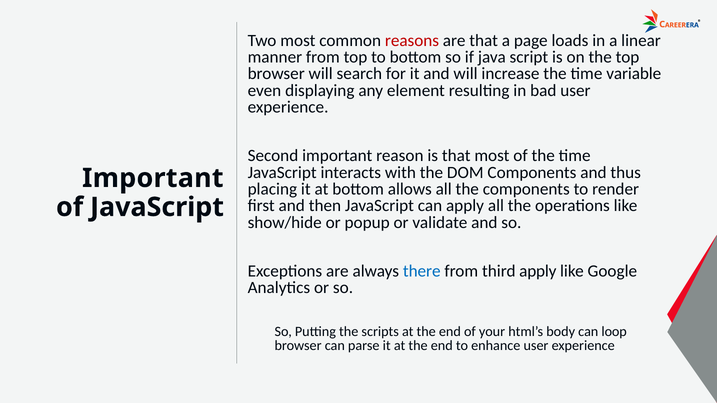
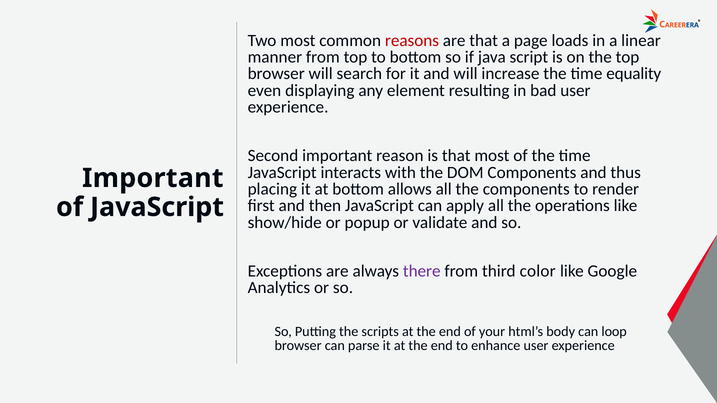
variable: variable -> equality
there colour: blue -> purple
third apply: apply -> color
